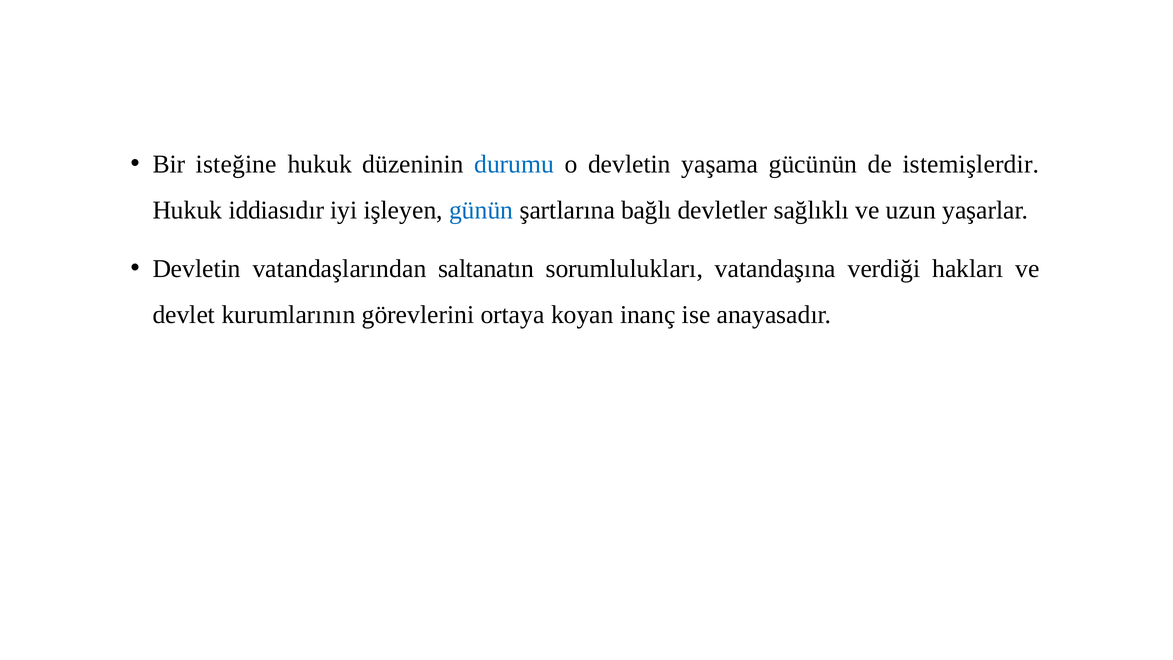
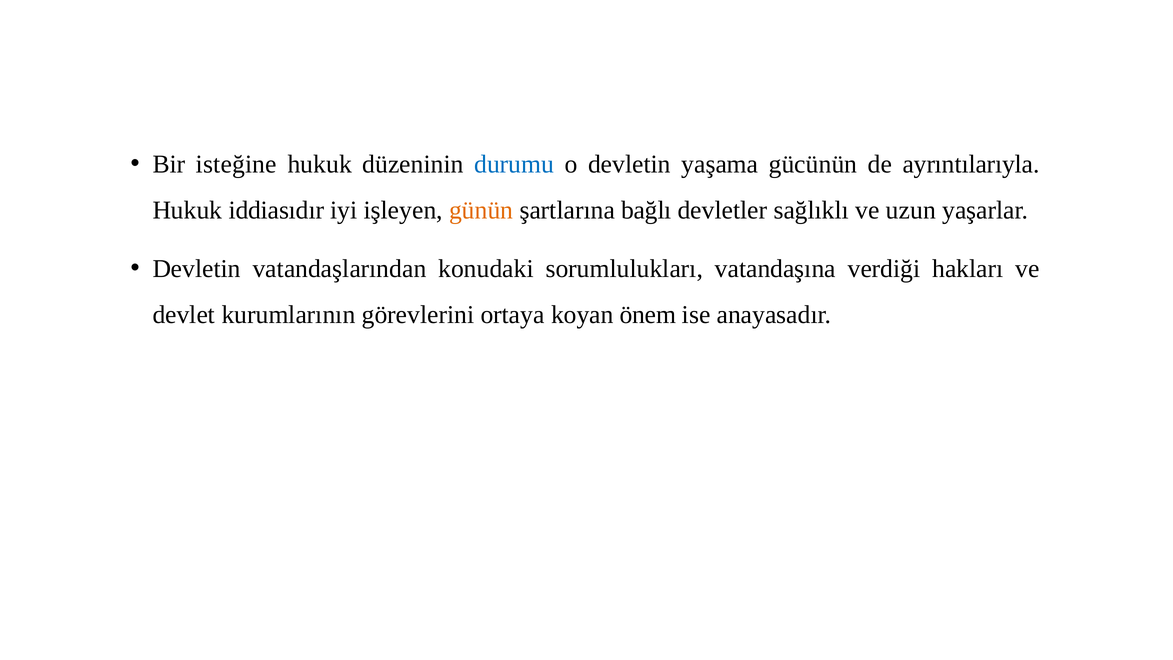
istemişlerdir: istemişlerdir -> ayrıntılarıyla
günün colour: blue -> orange
saltanatın: saltanatın -> konudaki
inanç: inanç -> önem
